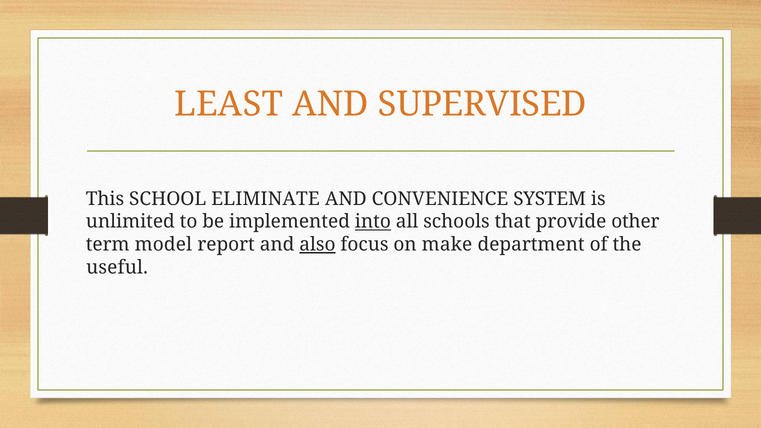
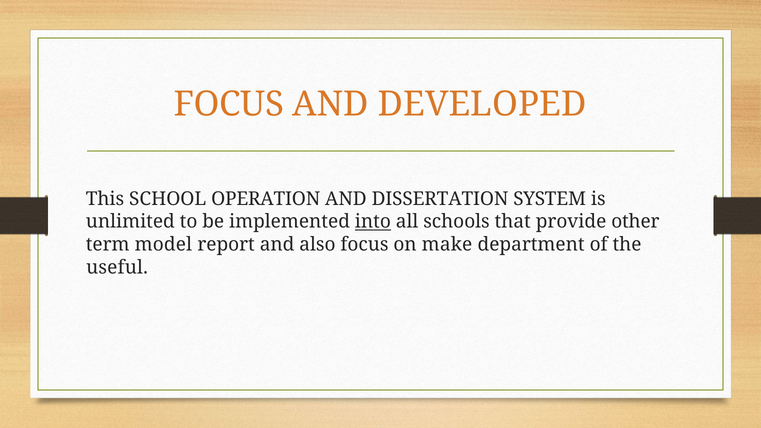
LEAST at (229, 104): LEAST -> FOCUS
SUPERVISED: SUPERVISED -> DEVELOPED
ELIMINATE: ELIMINATE -> OPERATION
CONVENIENCE: CONVENIENCE -> DISSERTATION
also underline: present -> none
